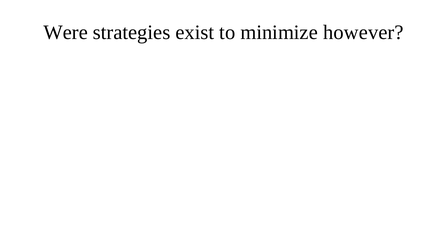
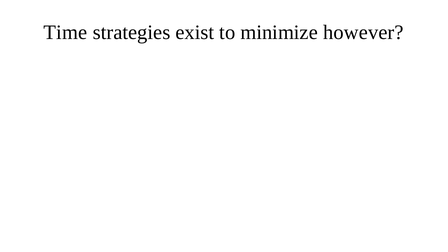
Were: Were -> Time
